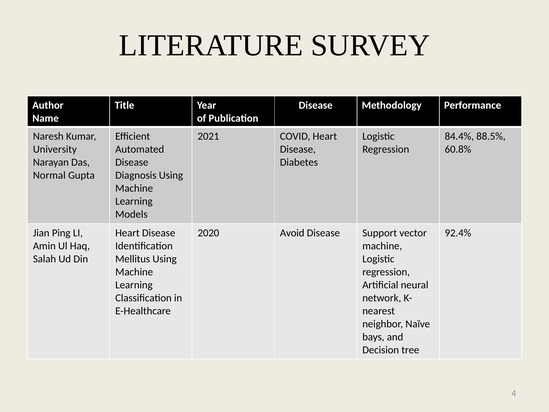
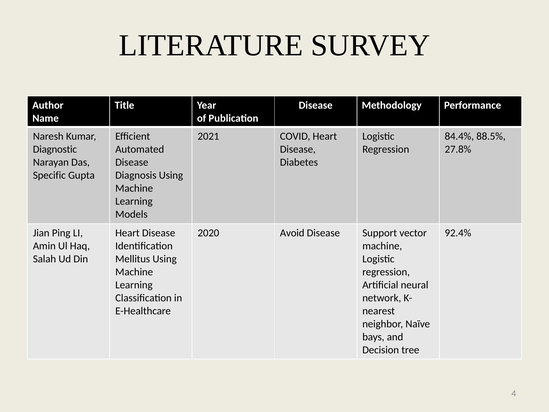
University: University -> Diagnostic
60.8%: 60.8% -> 27.8%
Normal: Normal -> Specific
